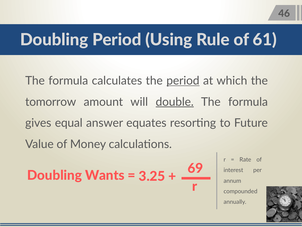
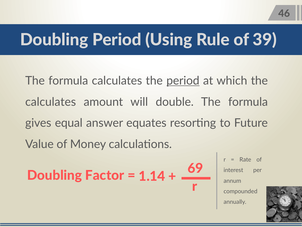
61: 61 -> 39
tomorrow at (51, 102): tomorrow -> calculates
double underline: present -> none
Wants: Wants -> Factor
3.25: 3.25 -> 1.14
